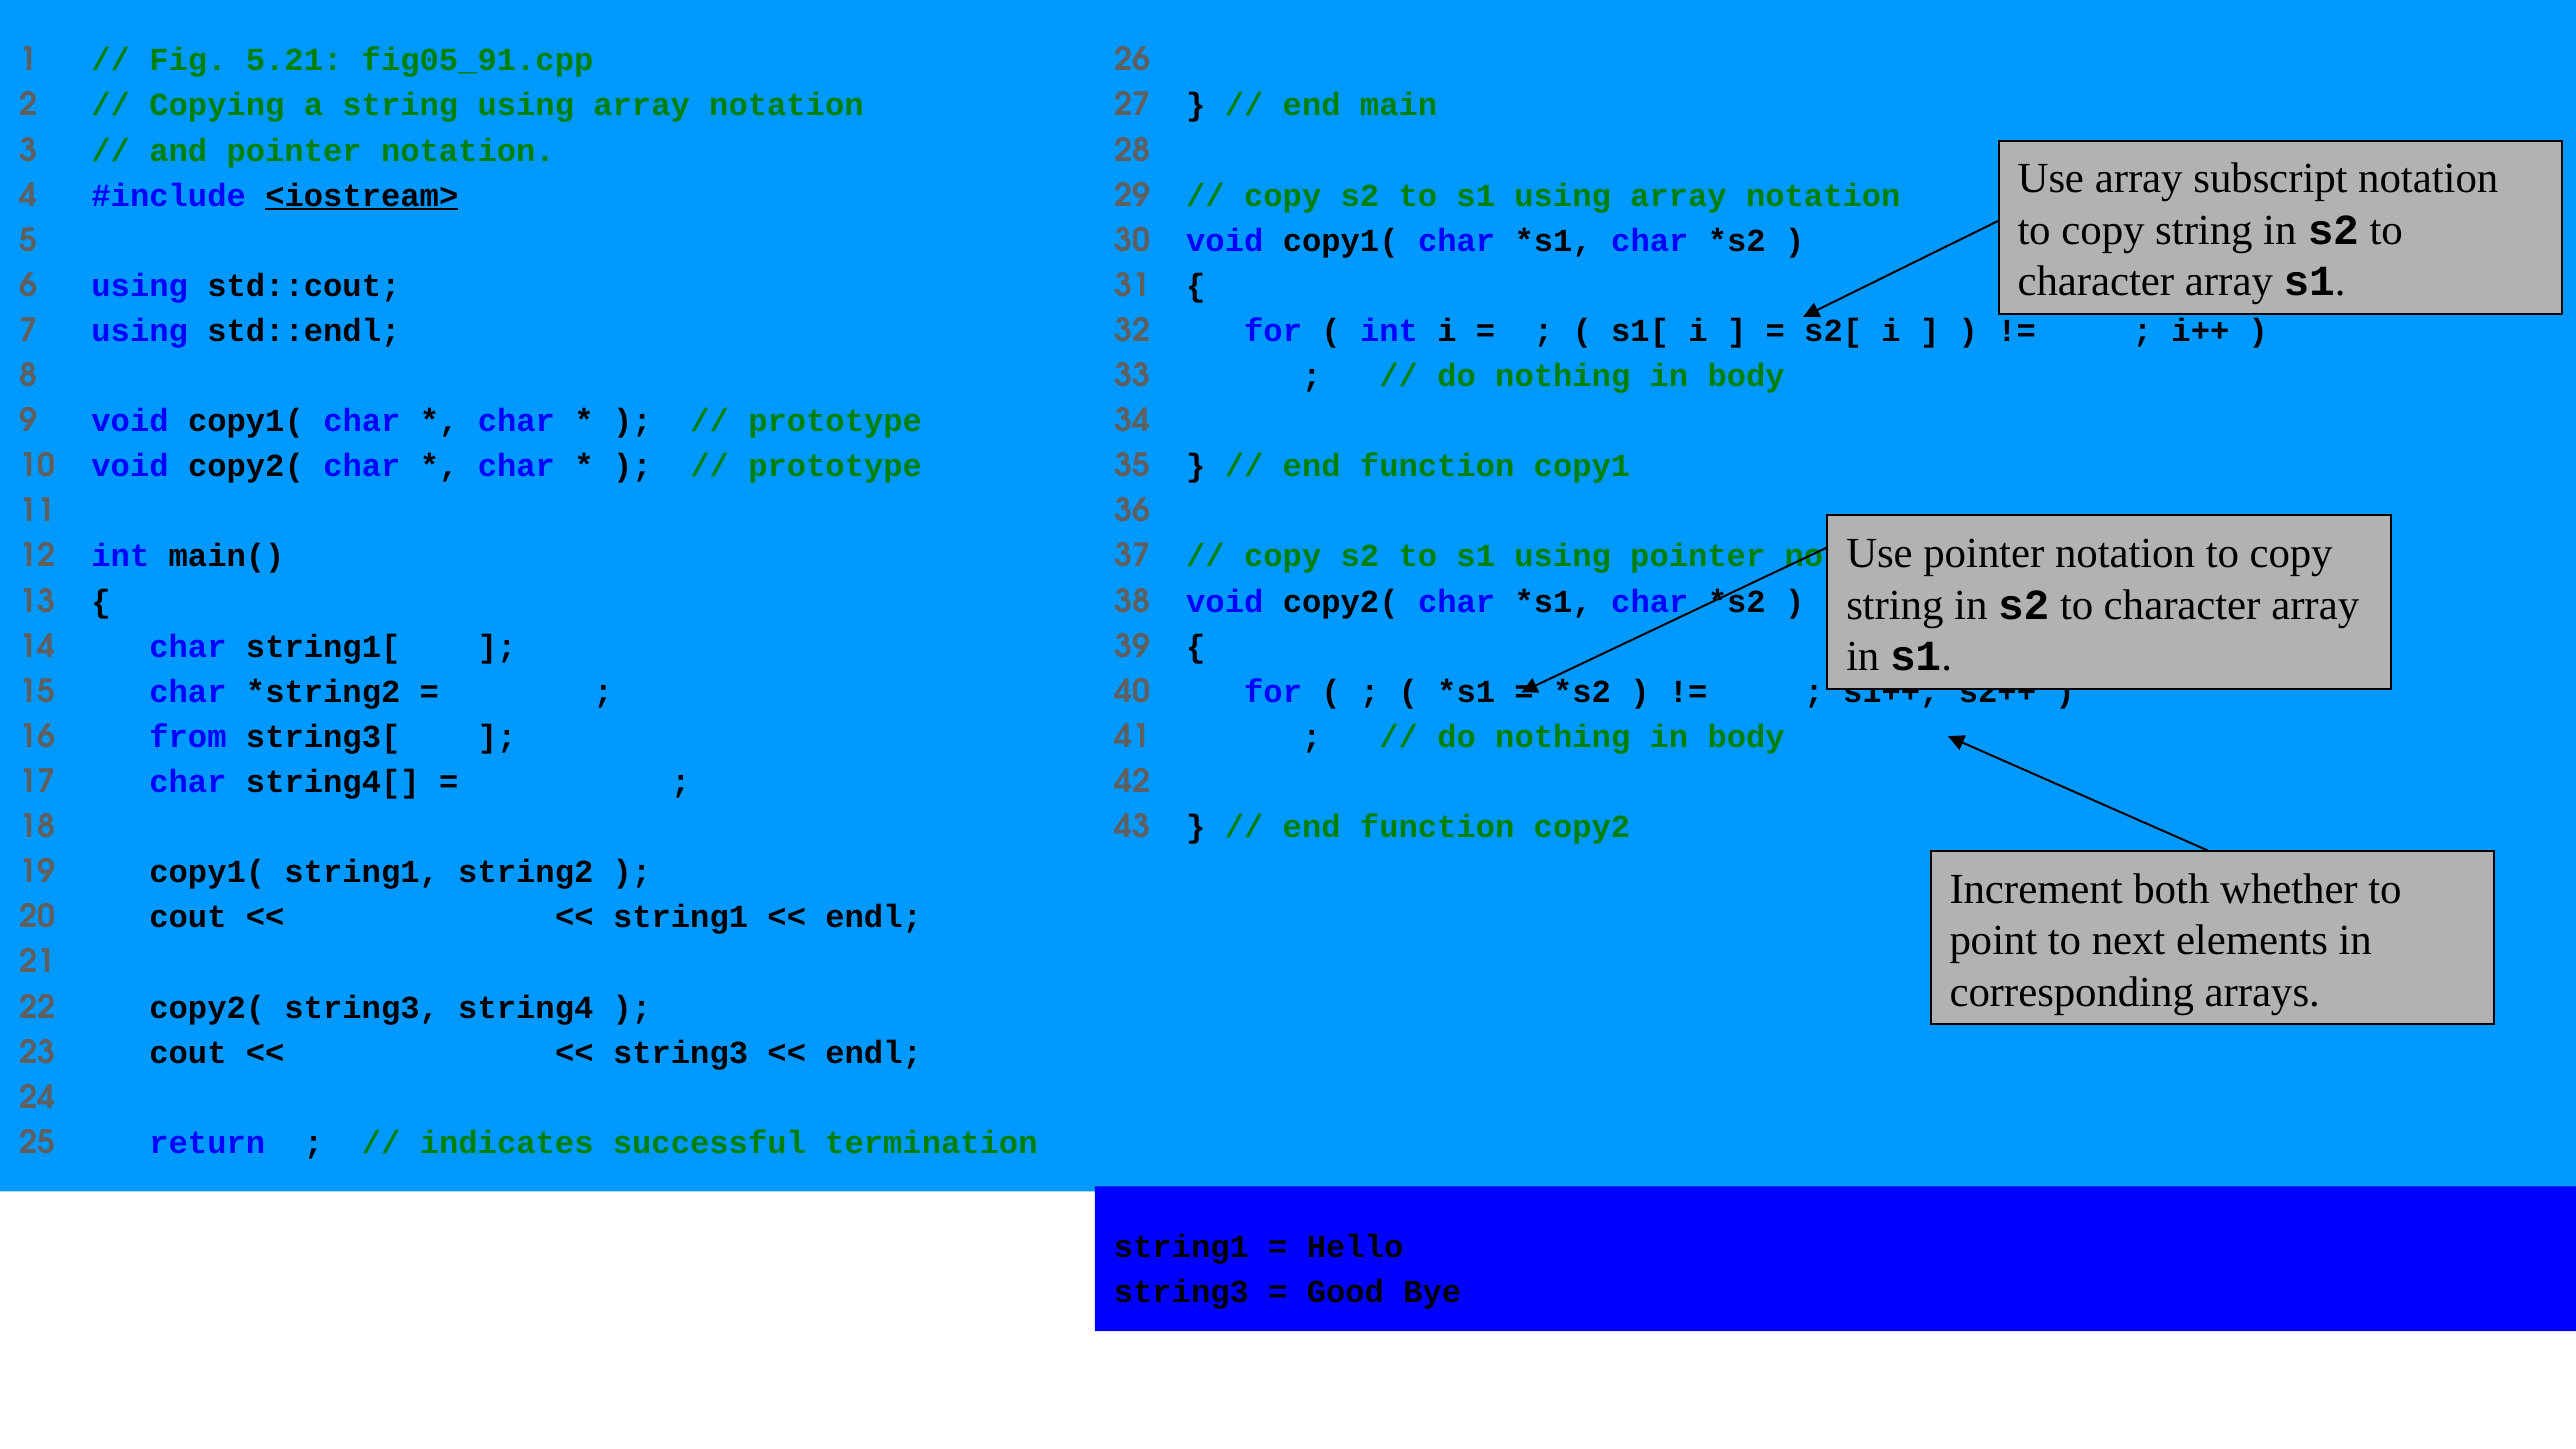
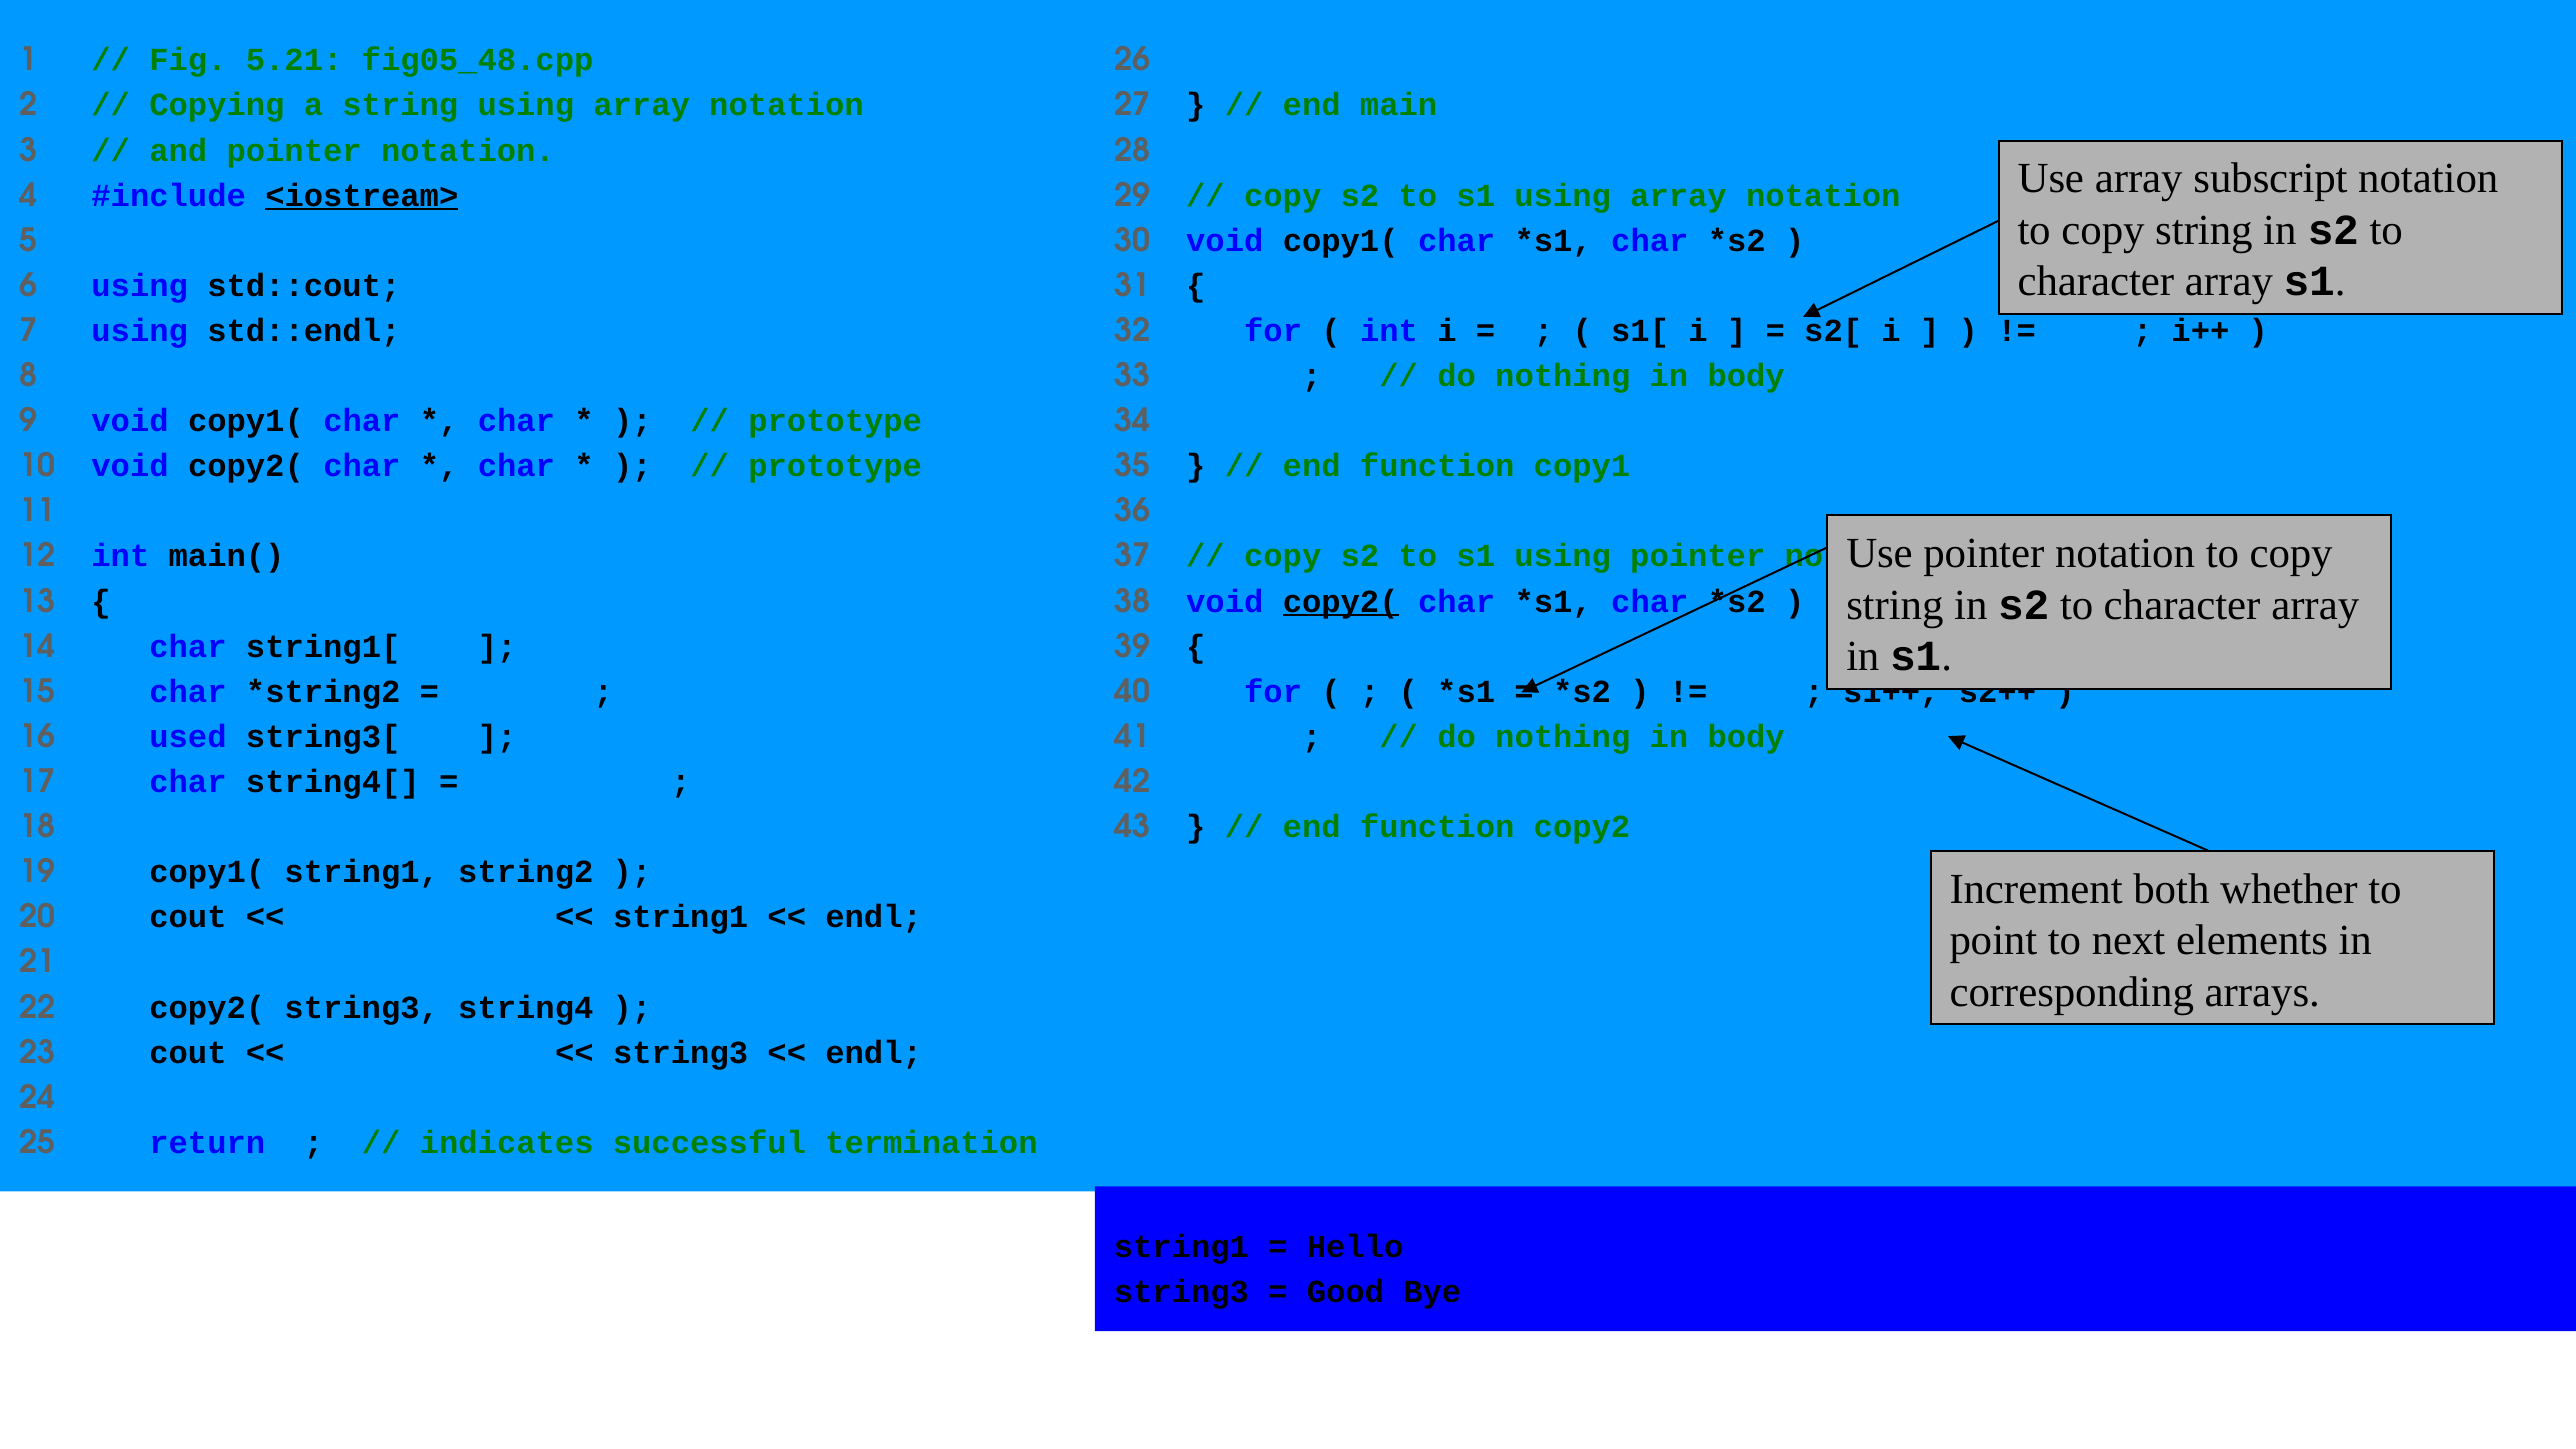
fig05_91.cpp: fig05_91.cpp -> fig05_48.cpp
copy2( at (1341, 601) underline: none -> present
from: from -> used
